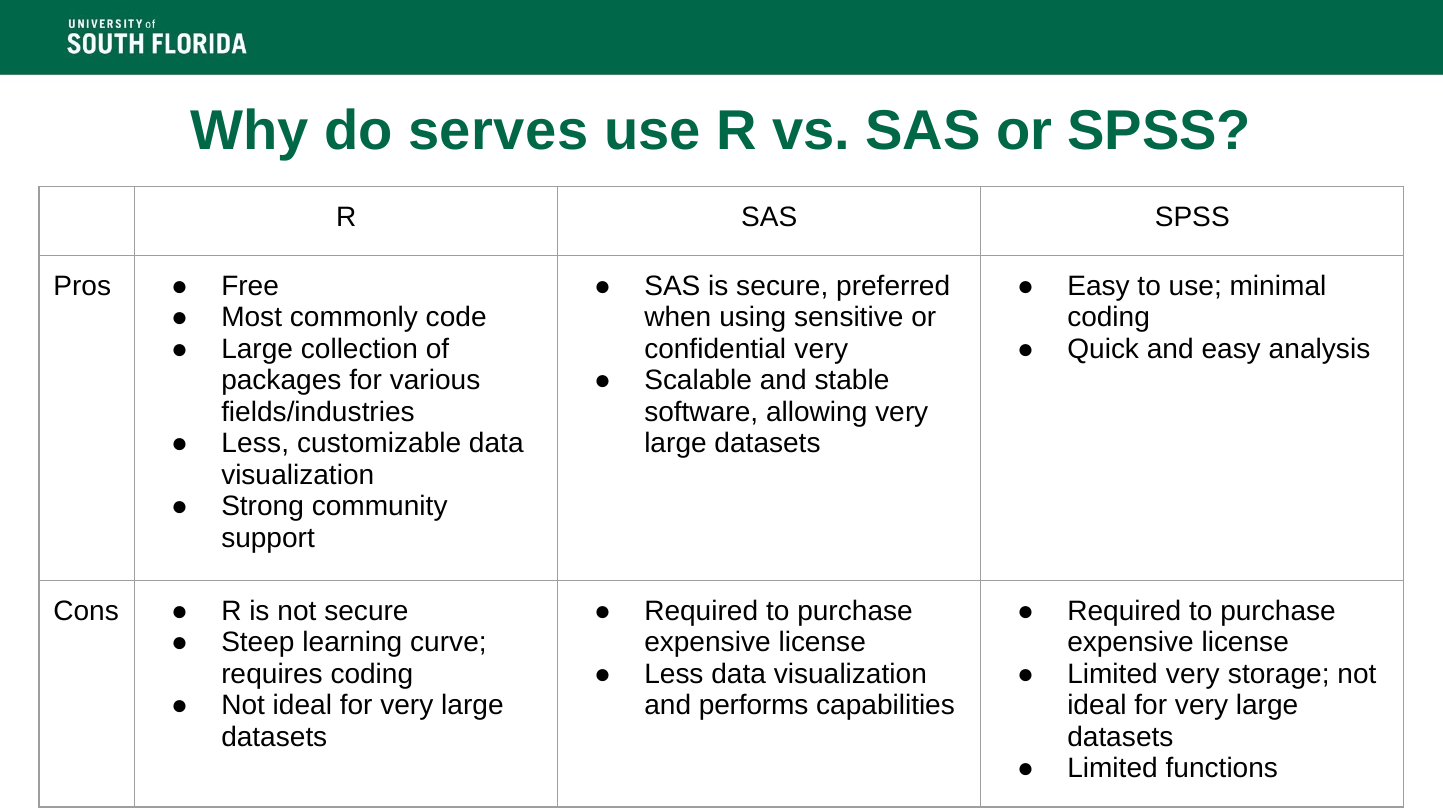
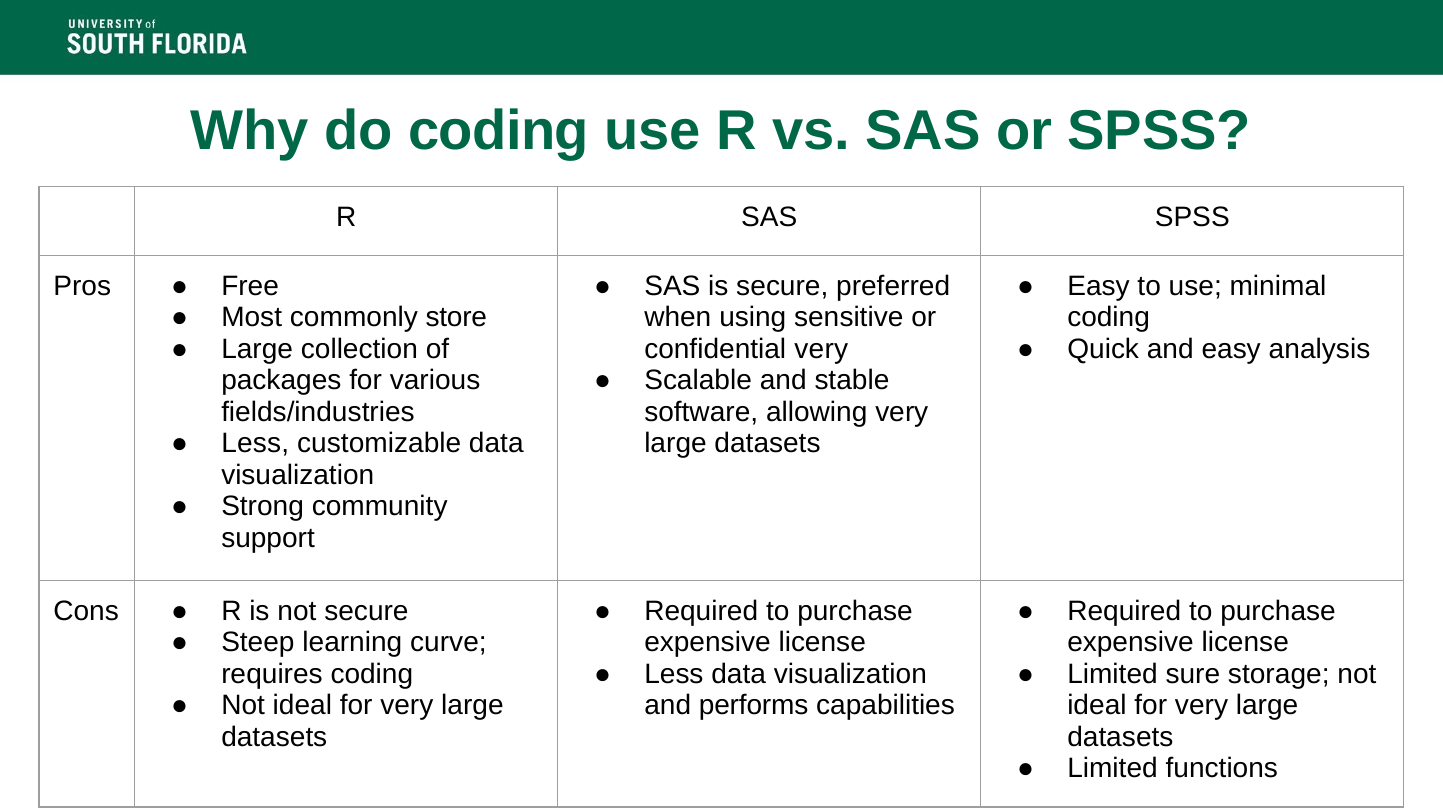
do serves: serves -> coding
code: code -> store
Limited very: very -> sure
